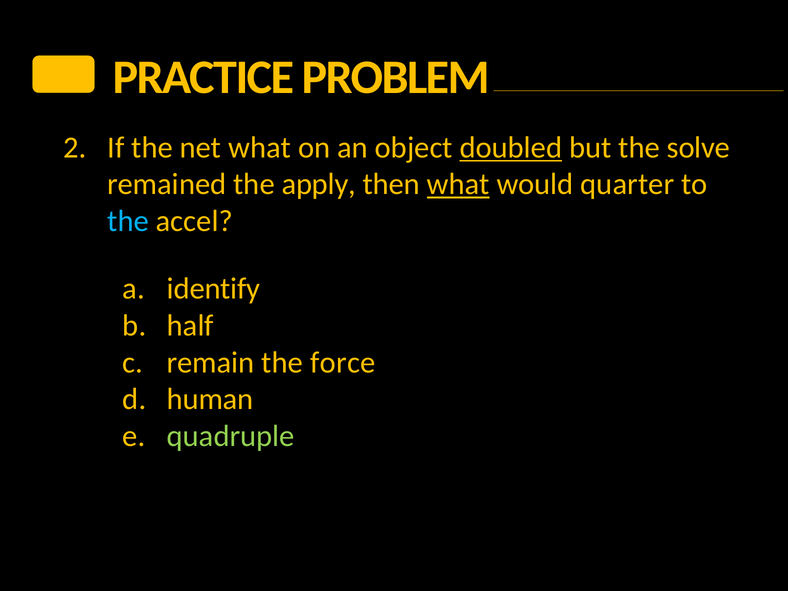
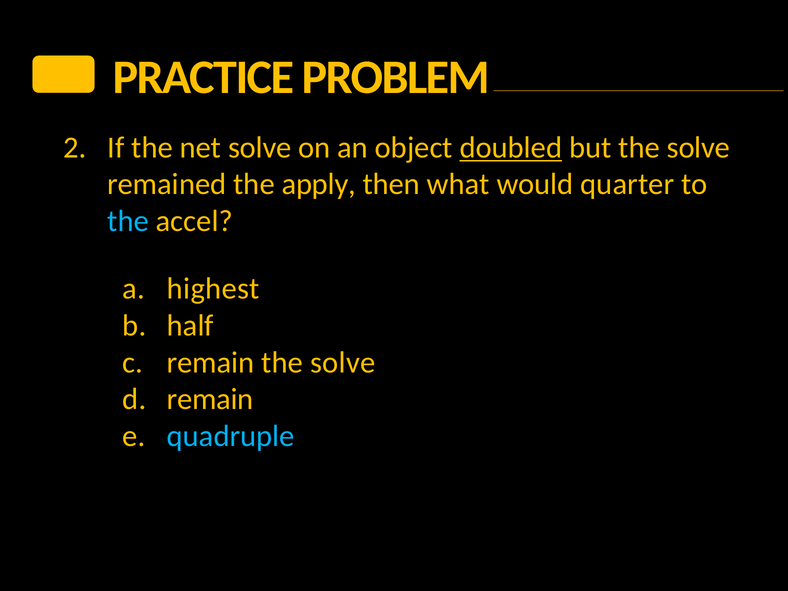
net what: what -> solve
what at (458, 184) underline: present -> none
identify: identify -> highest
remain the force: force -> solve
human at (210, 399): human -> remain
quadruple colour: light green -> light blue
